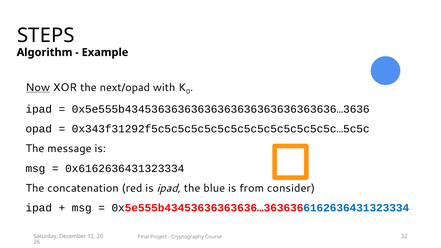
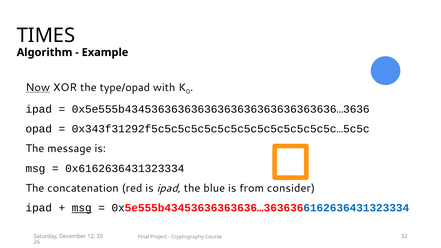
STEPS: STEPS -> TIMES
next/opad: next/opad -> type/opad
msg at (82, 208) underline: none -> present
